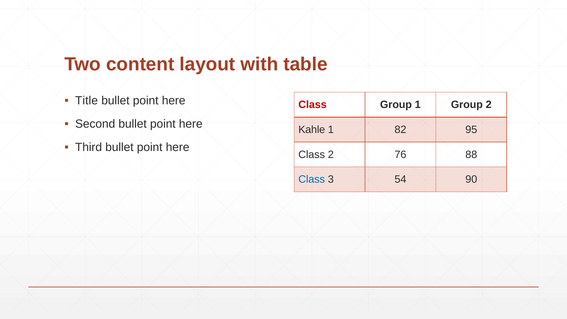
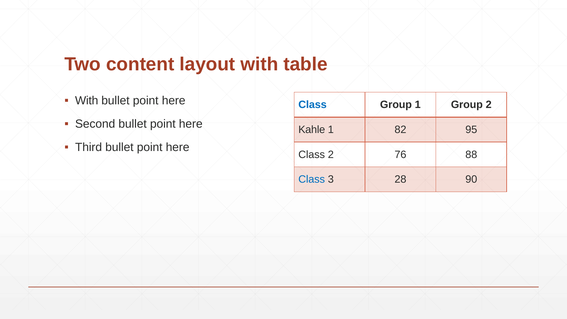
Title at (87, 101): Title -> With
Class at (313, 105) colour: red -> blue
54: 54 -> 28
